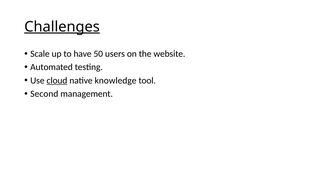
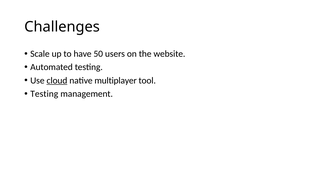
Challenges underline: present -> none
knowledge: knowledge -> multiplayer
Second at (44, 94): Second -> Testing
